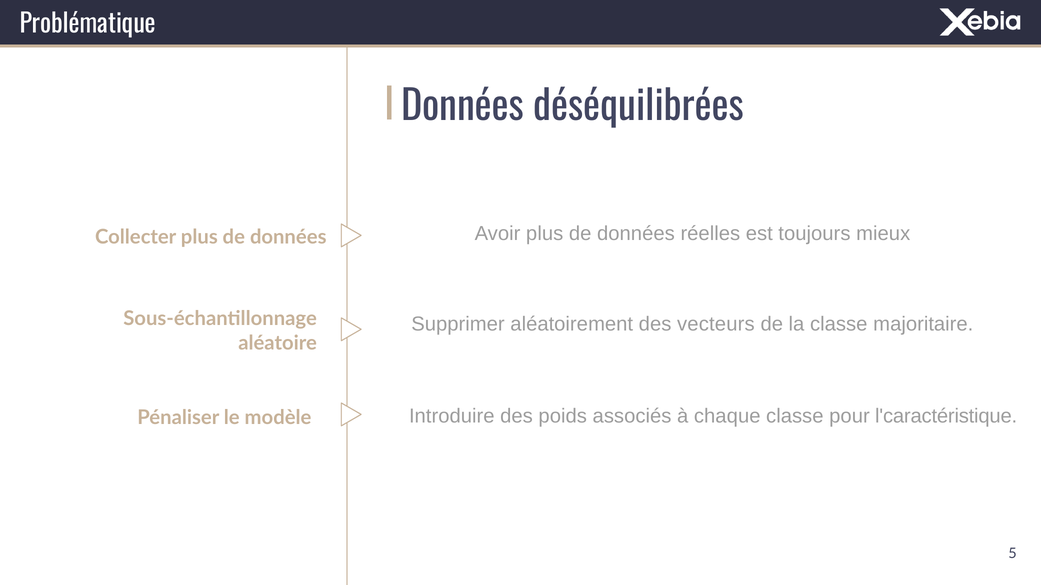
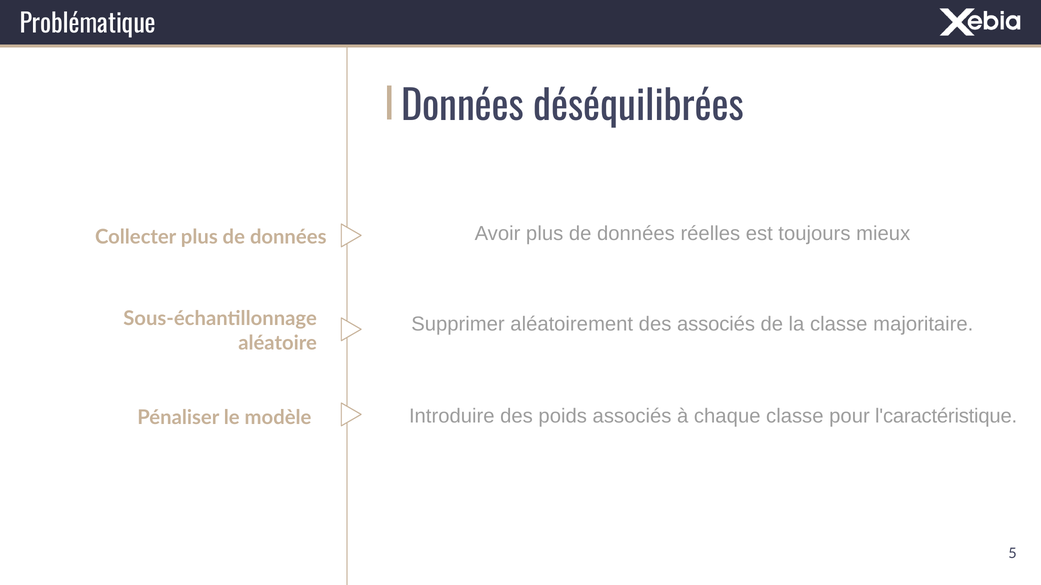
des vecteurs: vecteurs -> associés
